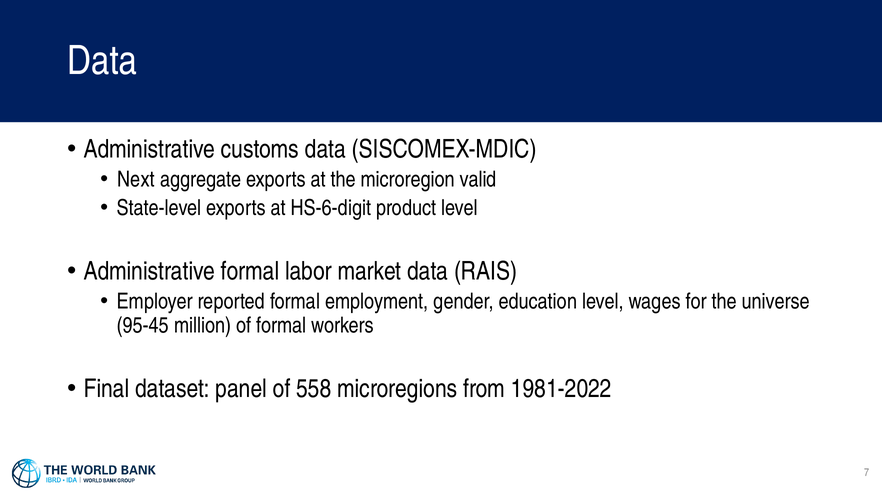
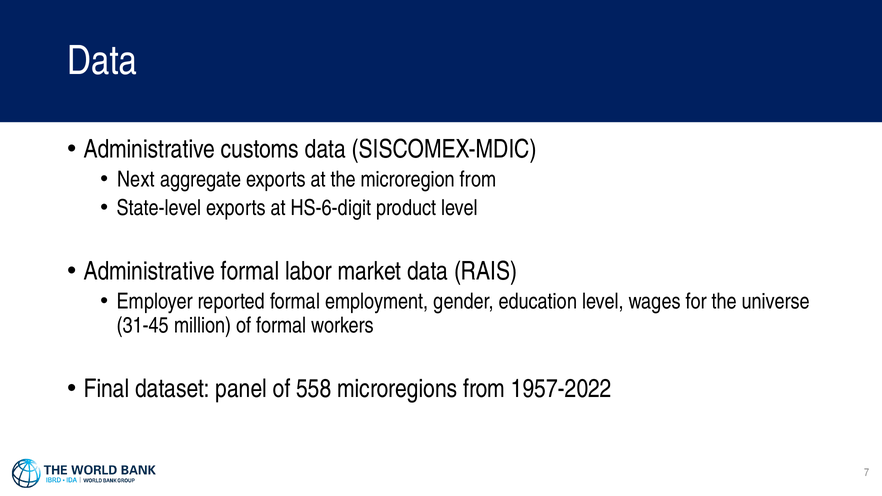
microregion valid: valid -> from
95-45: 95-45 -> 31-45
1981-2022: 1981-2022 -> 1957-2022
